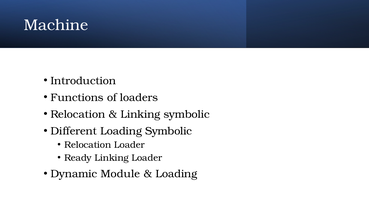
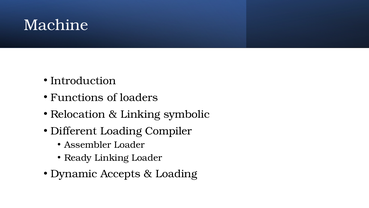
Loading Symbolic: Symbolic -> Compiler
Relocation at (88, 145): Relocation -> Assembler
Module: Module -> Accepts
